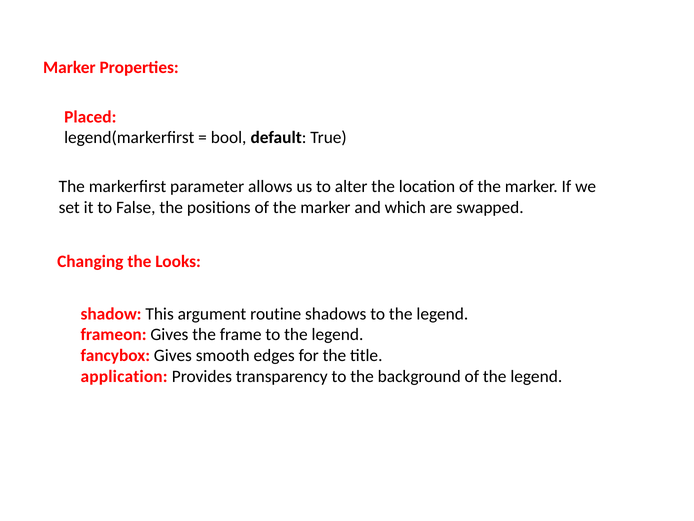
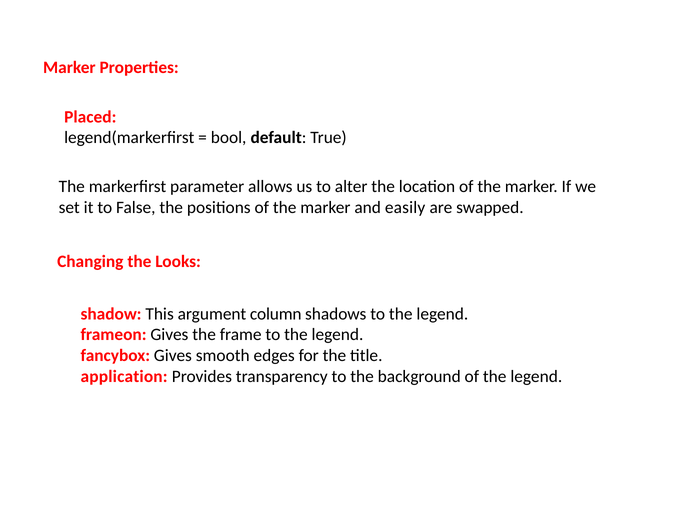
which: which -> easily
routine: routine -> column
